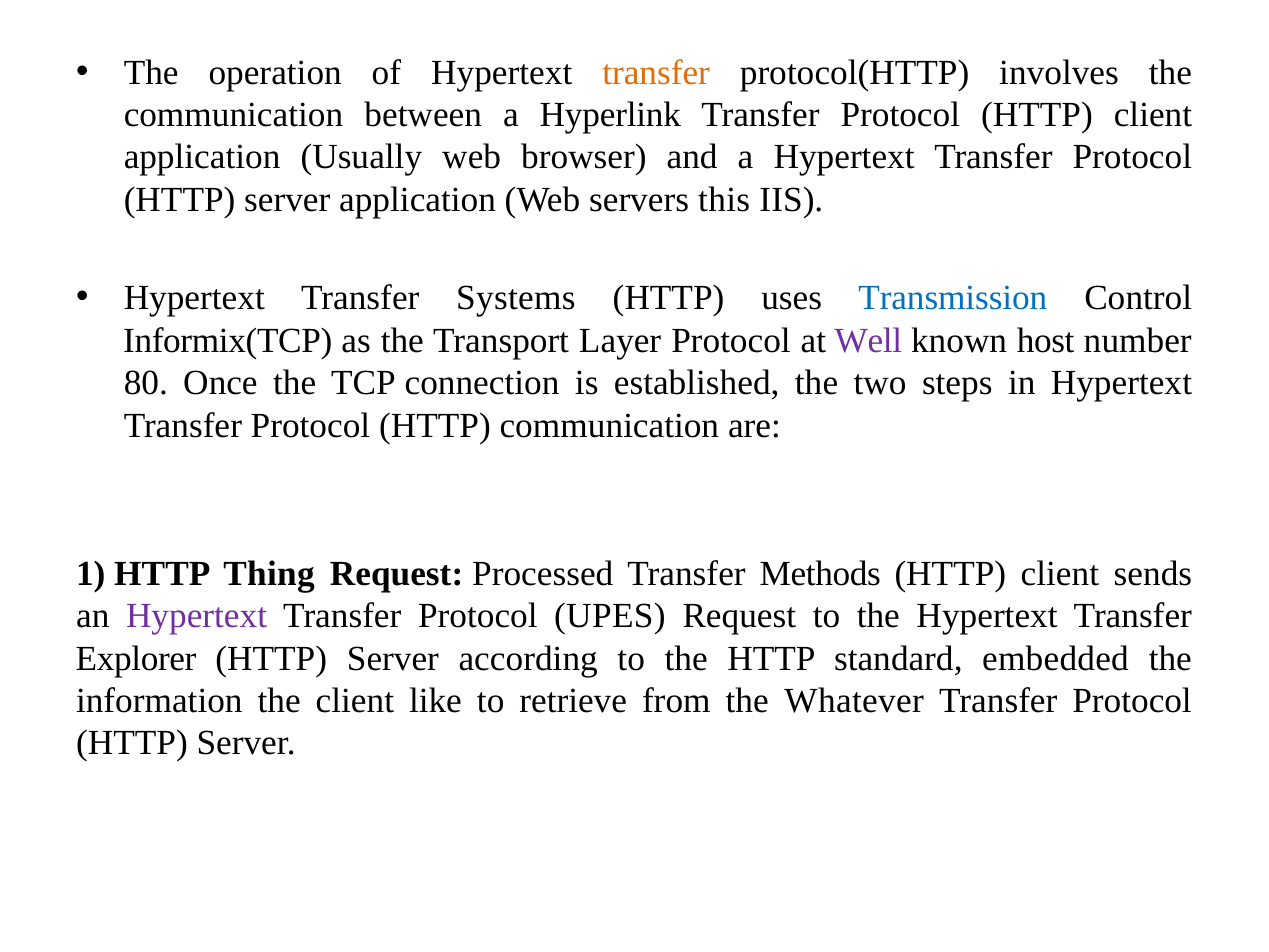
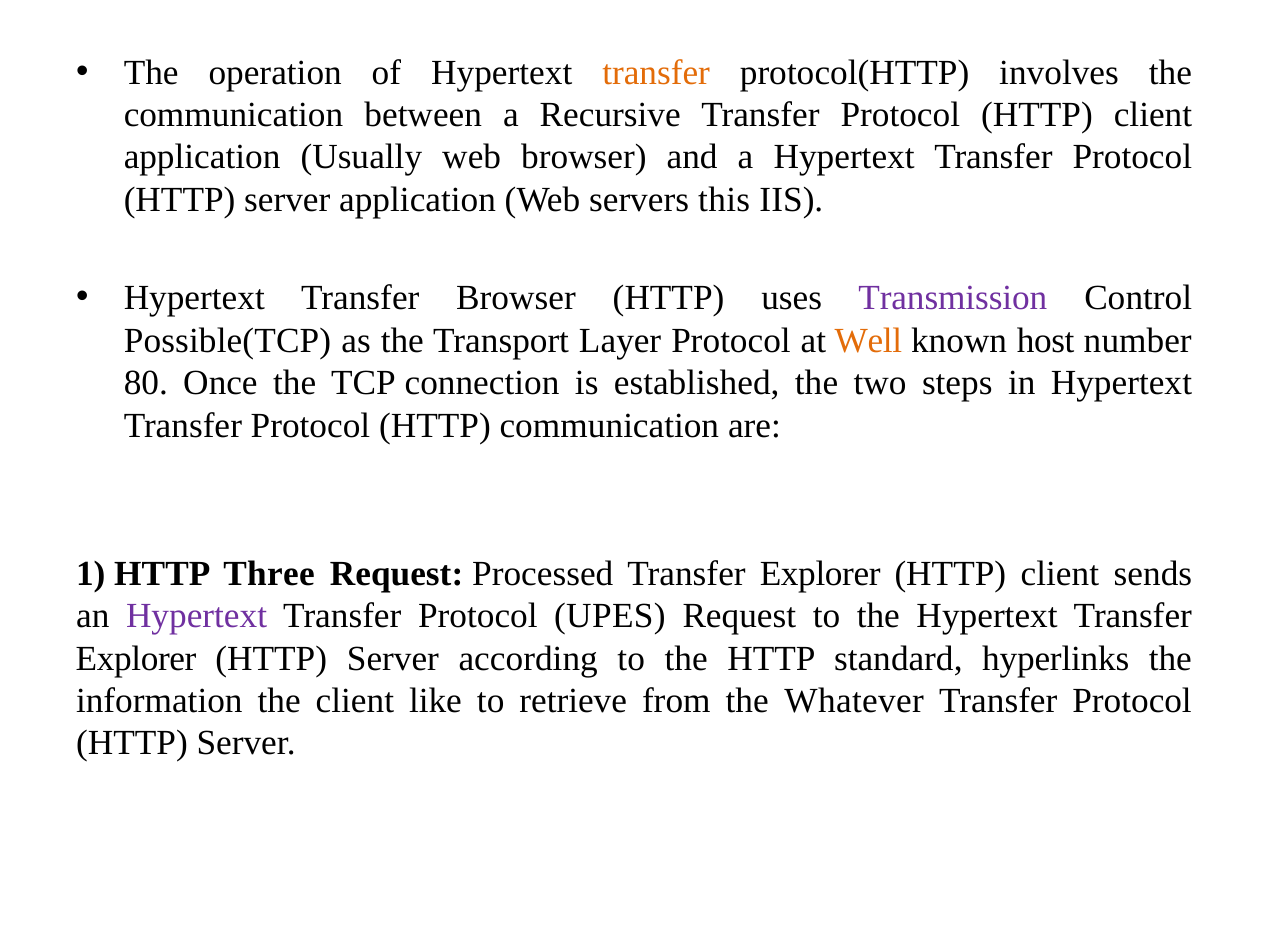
Hyperlink: Hyperlink -> Recursive
Transfer Systems: Systems -> Browser
Transmission colour: blue -> purple
Informix(TCP: Informix(TCP -> Possible(TCP
Well colour: purple -> orange
Thing: Thing -> Three
Methods at (820, 574): Methods -> Explorer
embedded: embedded -> hyperlinks
